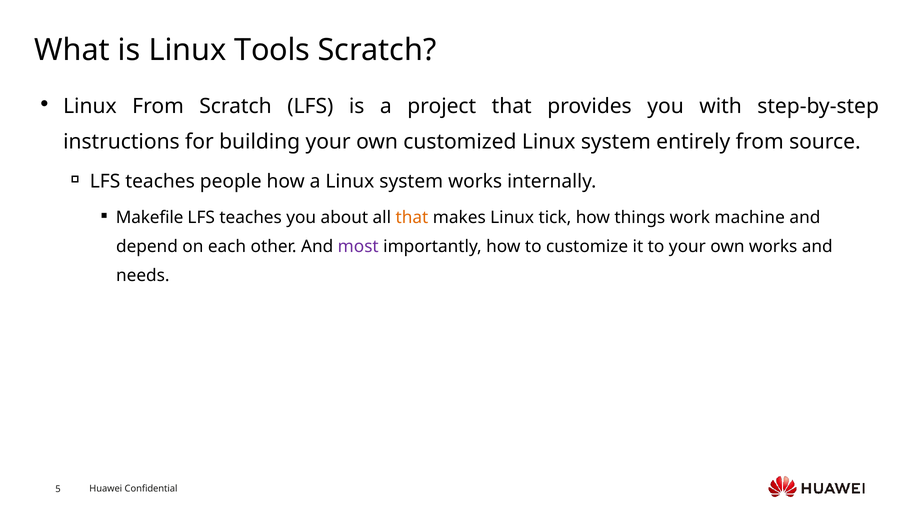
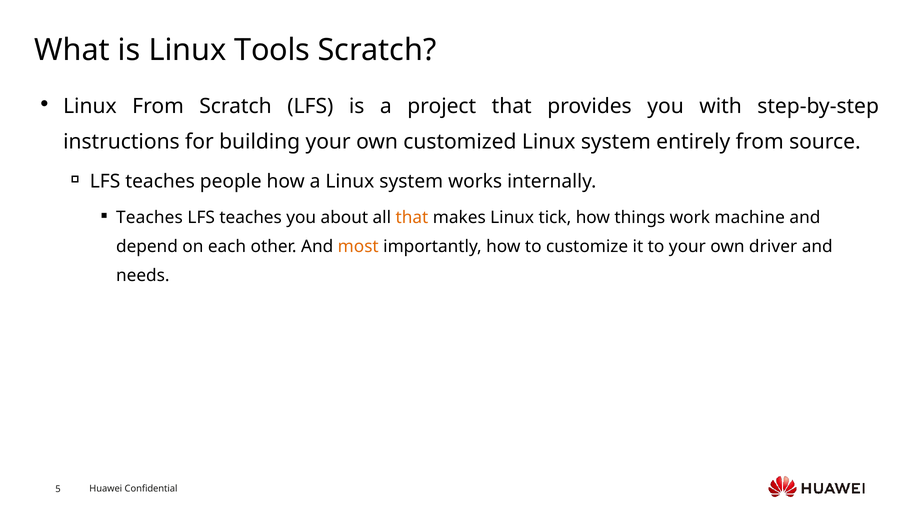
Makefile at (150, 218): Makefile -> Teaches
most colour: purple -> orange
own works: works -> driver
